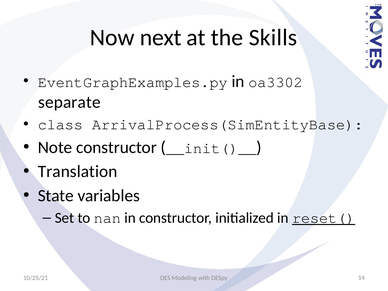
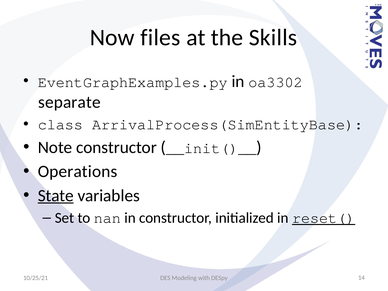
next: next -> files
Translation: Translation -> Operations
State underline: none -> present
